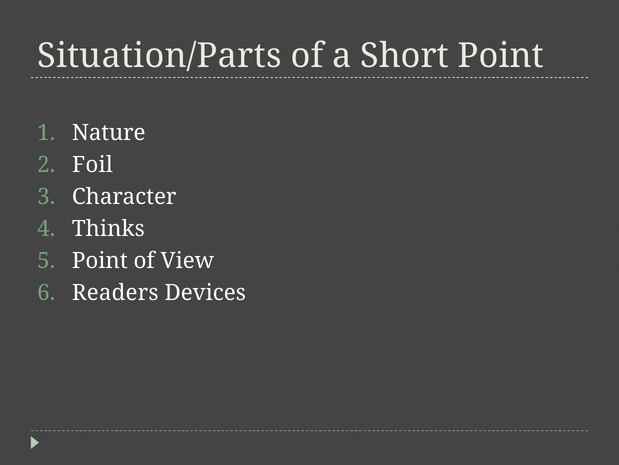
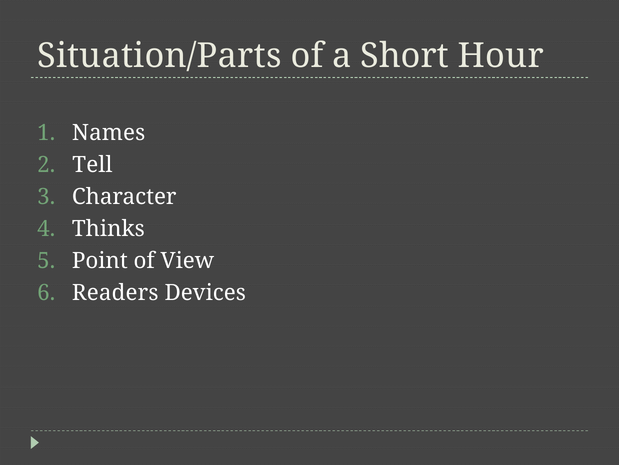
Short Point: Point -> Hour
Nature: Nature -> Names
Foil: Foil -> Tell
